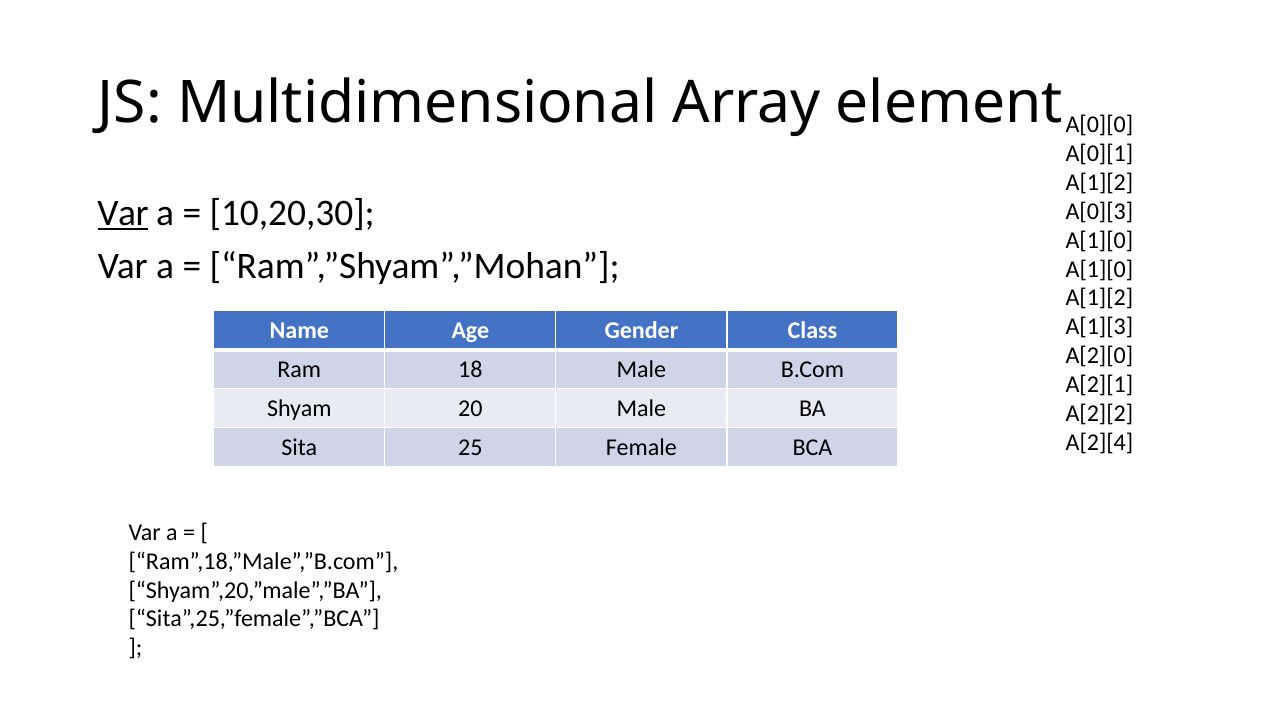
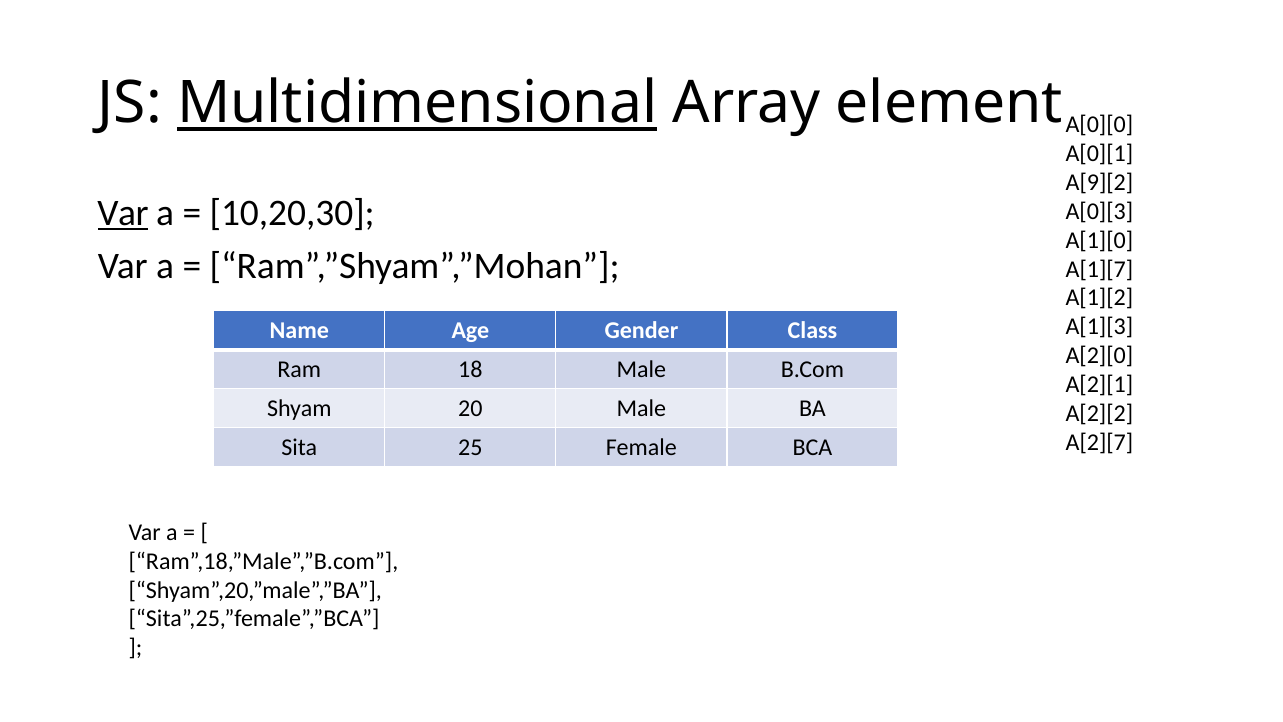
Multidimensional underline: none -> present
A[1][2 at (1099, 182): A[1][2 -> A[9][2
A[1][0 at (1099, 269): A[1][0 -> A[1][7
A[2][4: A[2][4 -> A[2][7
